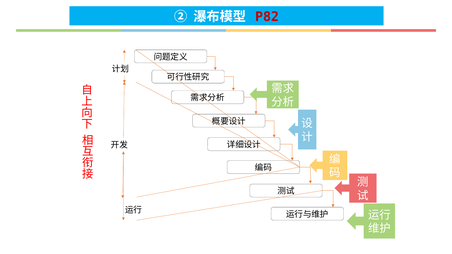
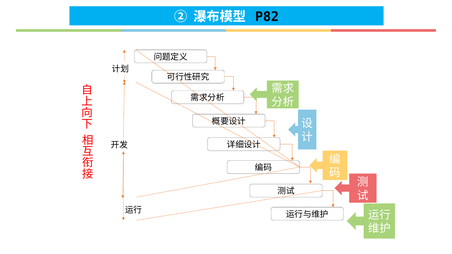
P82 colour: red -> black
